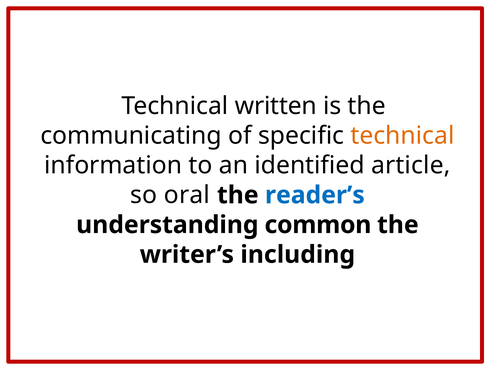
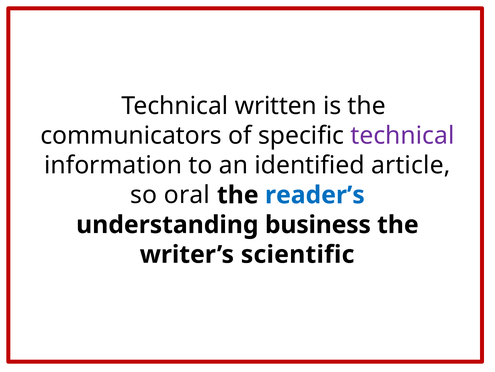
communicating: communicating -> communicators
technical at (402, 135) colour: orange -> purple
common: common -> business
including: including -> scientific
